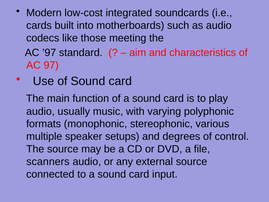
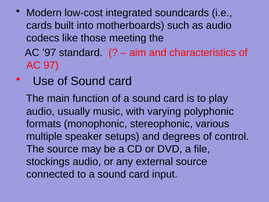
scanners: scanners -> stockings
